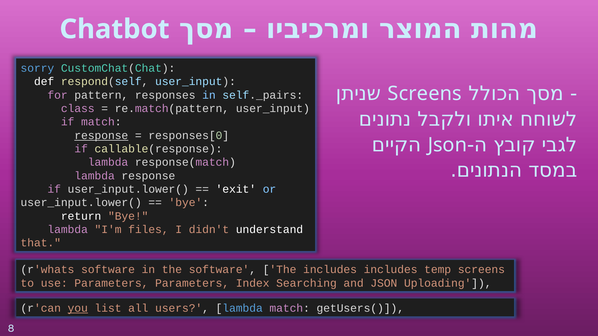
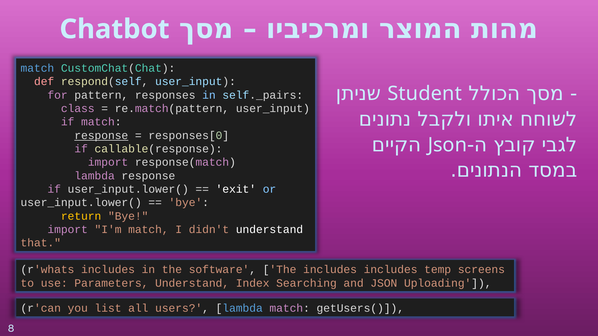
sorry at (37, 68): sorry -> match
def colour: white -> pink
Screens at (425, 94): Screens -> Student
lambda at (108, 162): lambda -> import
return colour: white -> yellow
lambda at (68, 230): lambda -> import
I'm files: files -> match
r'whats software: software -> includes
Parameters Parameters: Parameters -> Understand
you underline: present -> none
